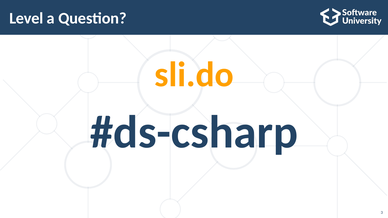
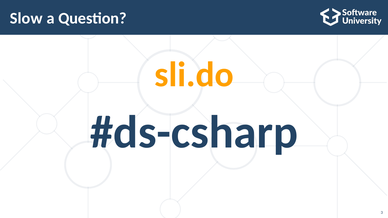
Level: Level -> Slow
